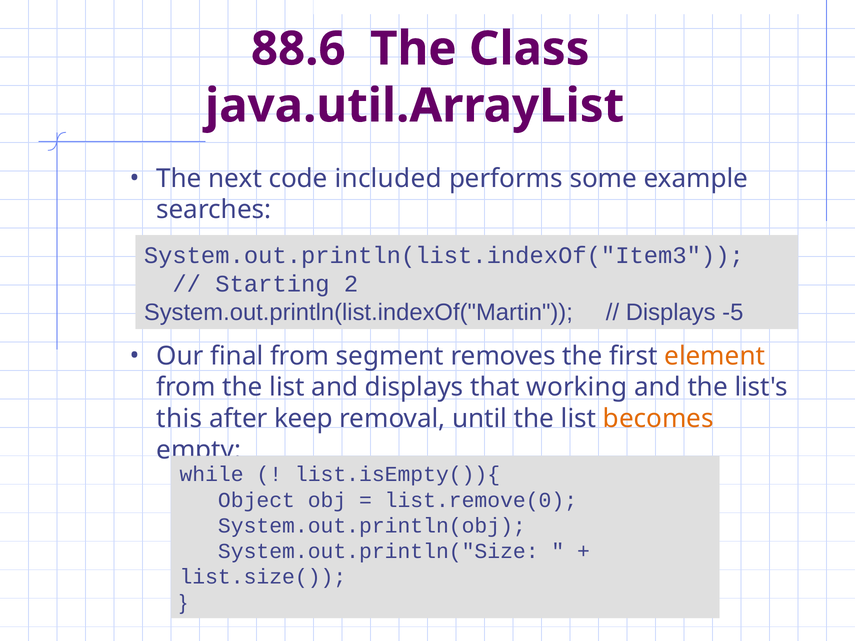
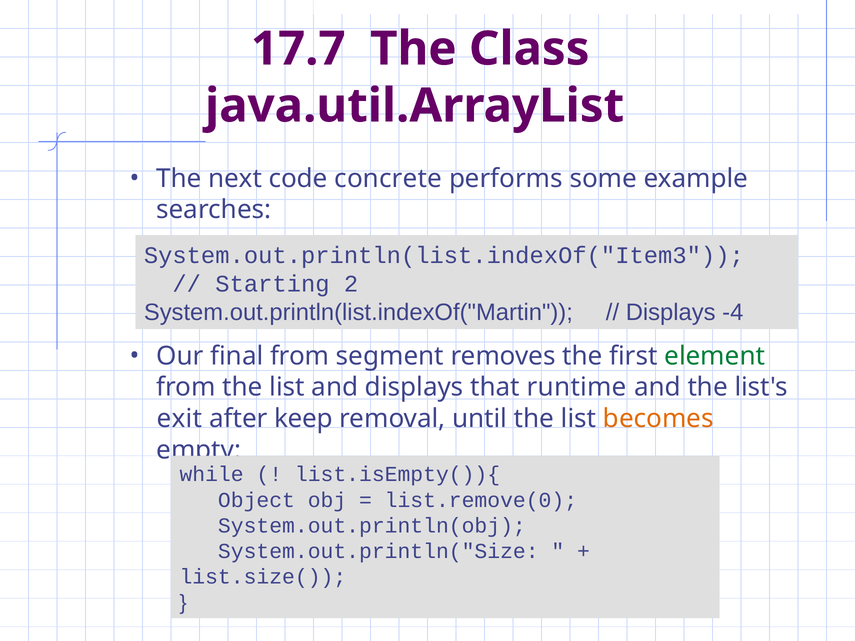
88.6: 88.6 -> 17.7
included: included -> concrete
-5: -5 -> -4
element colour: orange -> green
working: working -> runtime
this: this -> exit
